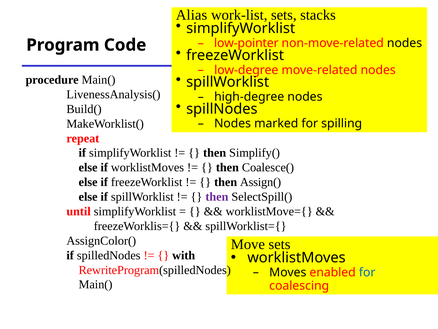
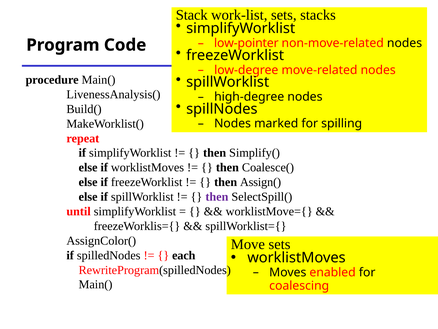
Alias: Alias -> Stack
with: with -> each
for at (367, 272) colour: blue -> black
